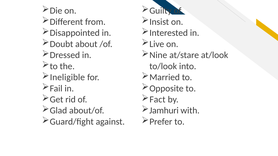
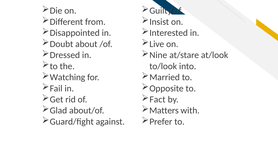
Ineligible: Ineligible -> Watching
Jamhuri: Jamhuri -> Matters
